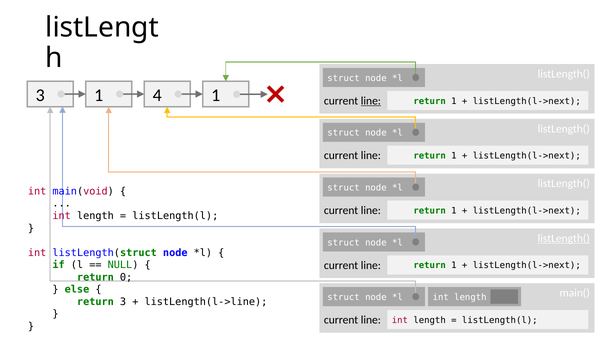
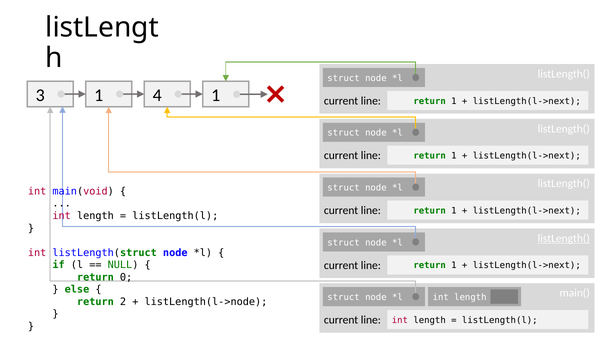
line at (371, 101) underline: present -> none
return 3: 3 -> 2
listLength(l->line: listLength(l->line -> listLength(l->node
